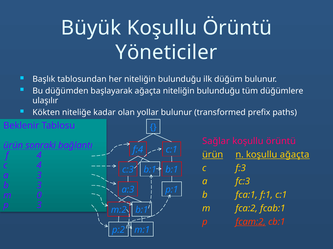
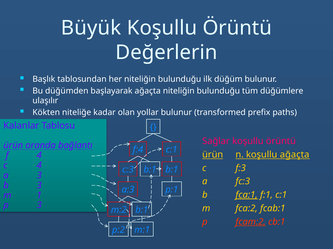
Yöneticiler: Yöneticiler -> Değerlerin
Beklenir: Beklenir -> Kalanlar
sonraki: sonraki -> oranda
fca:1 underline: none -> present
0: 0 -> 1
